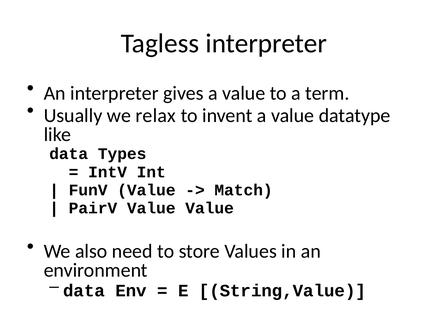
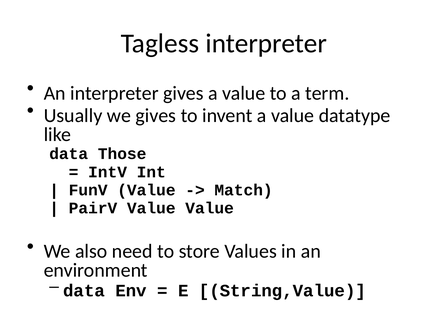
we relax: relax -> gives
Types: Types -> Those
